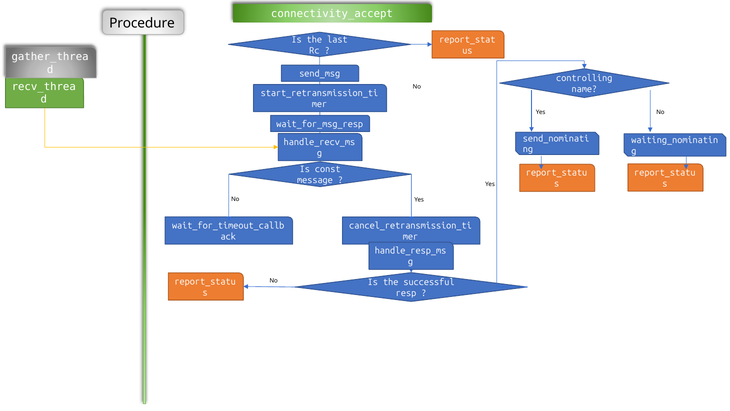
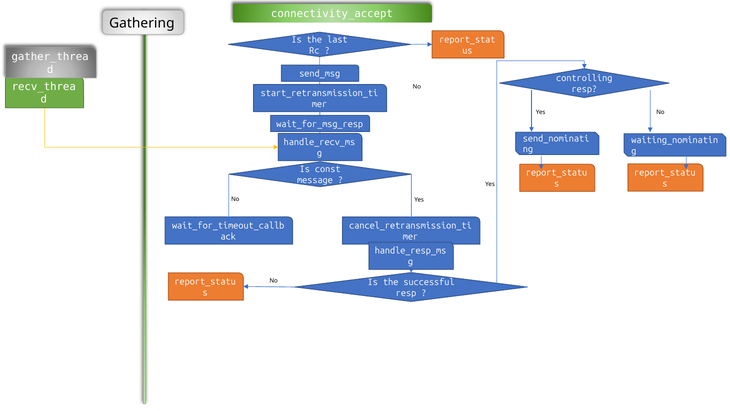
Procedure: Procedure -> Gathering
name at (584, 89): name -> resp
